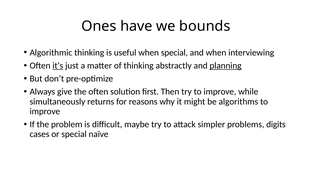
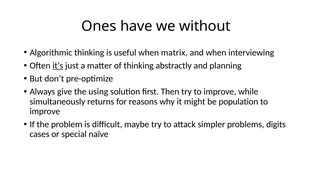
bounds: bounds -> without
when special: special -> matrix
planning underline: present -> none
the often: often -> using
algorithms: algorithms -> population
